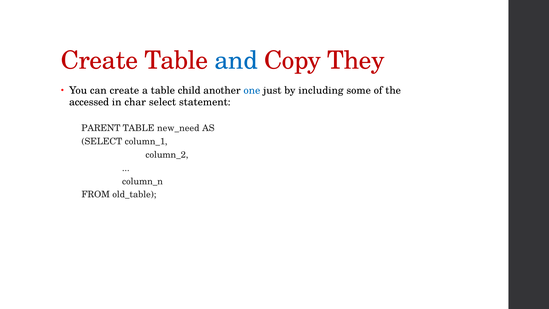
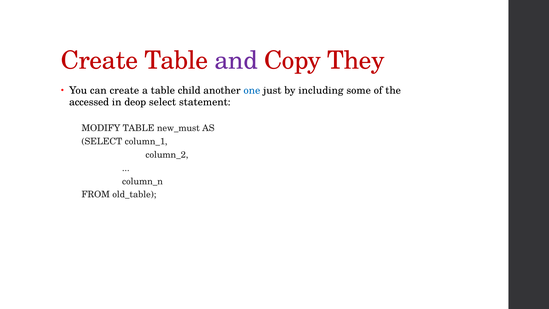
and colour: blue -> purple
char: char -> deop
PARENT: PARENT -> MODIFY
new_need: new_need -> new_must
